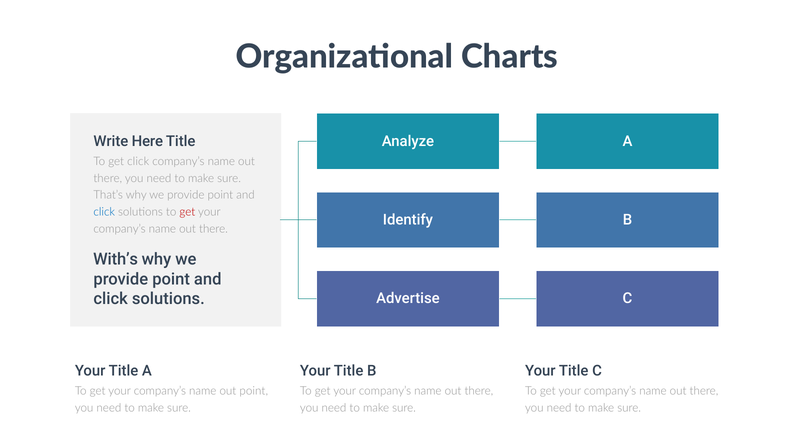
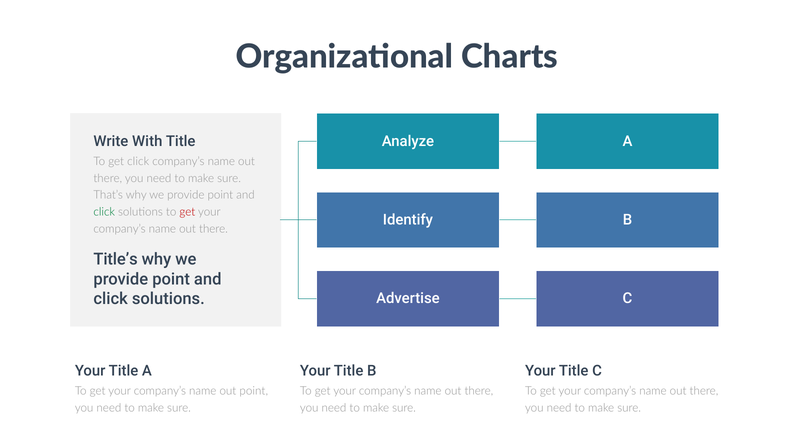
Here: Here -> With
click at (104, 212) colour: blue -> green
With’s: With’s -> Title’s
